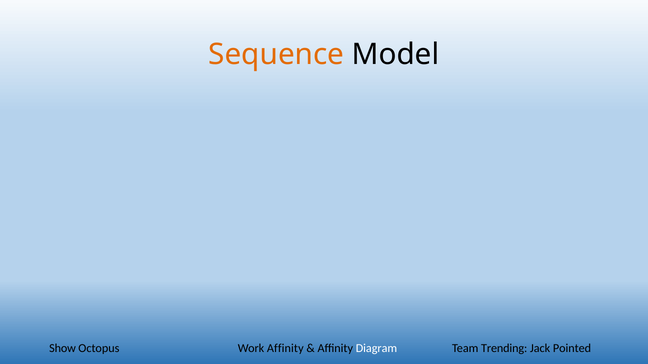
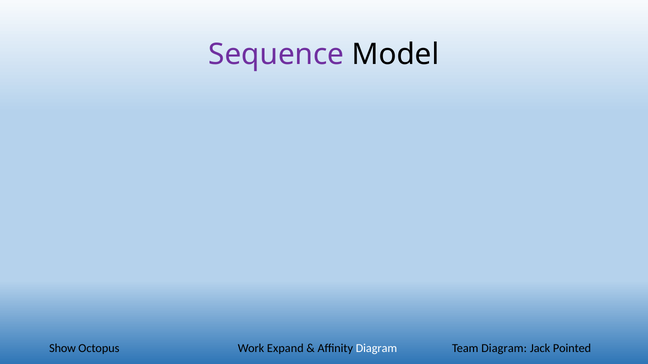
Sequence colour: orange -> purple
Work Affinity: Affinity -> Expand
Team Trending: Trending -> Diagram
